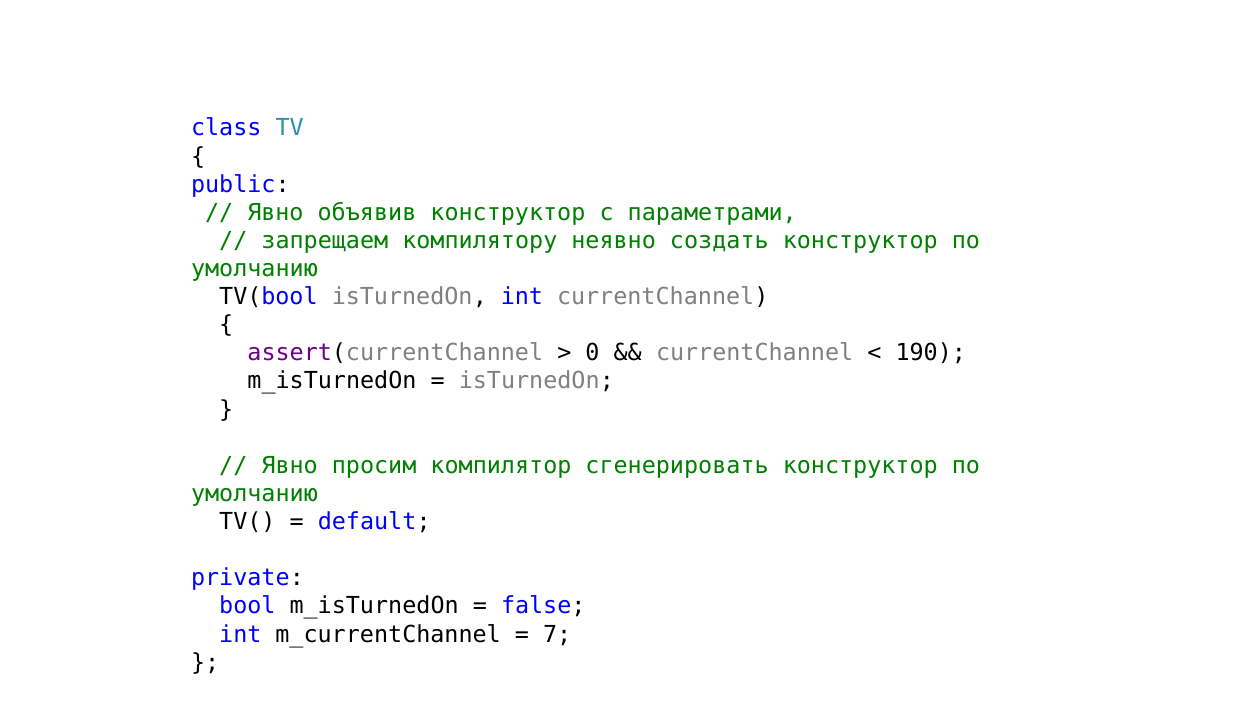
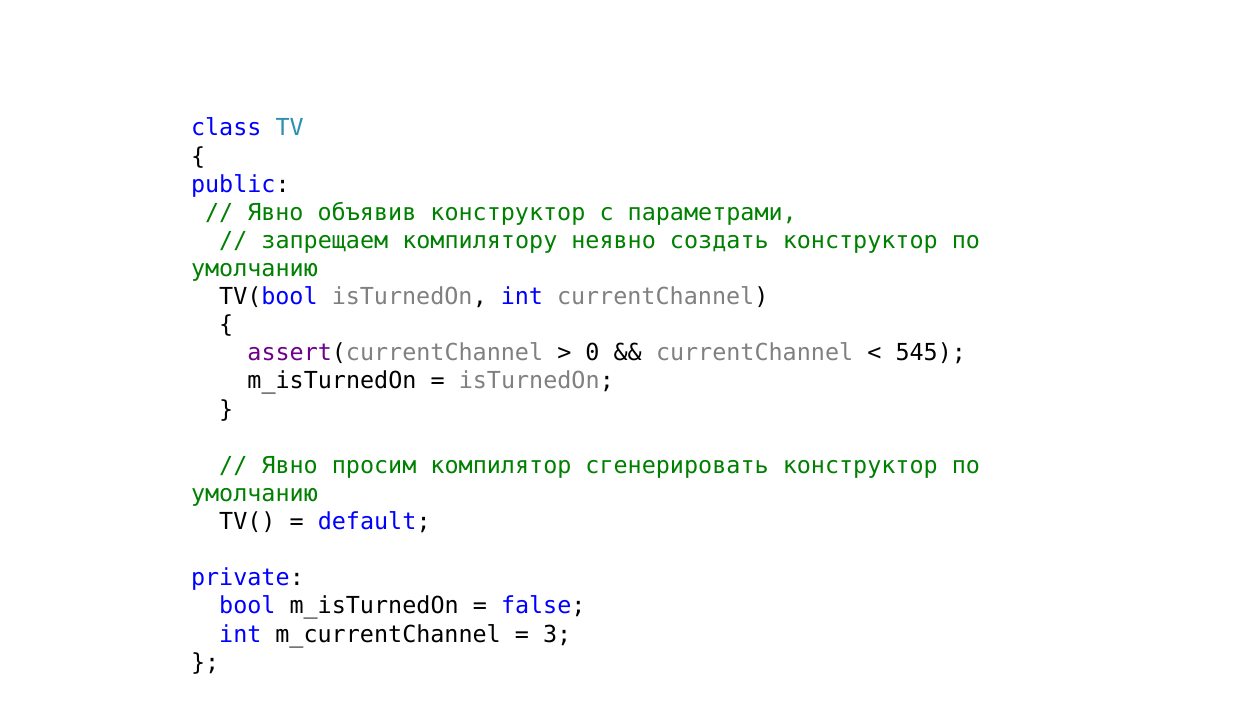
190: 190 -> 545
7: 7 -> 3
